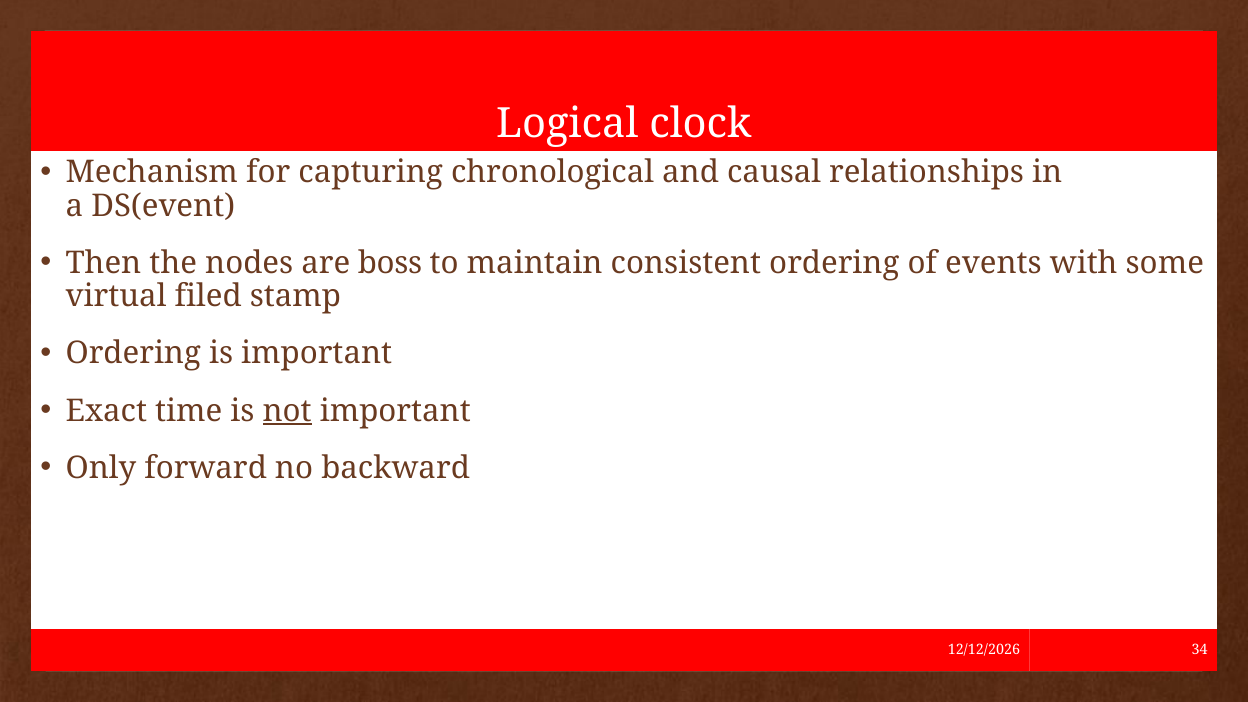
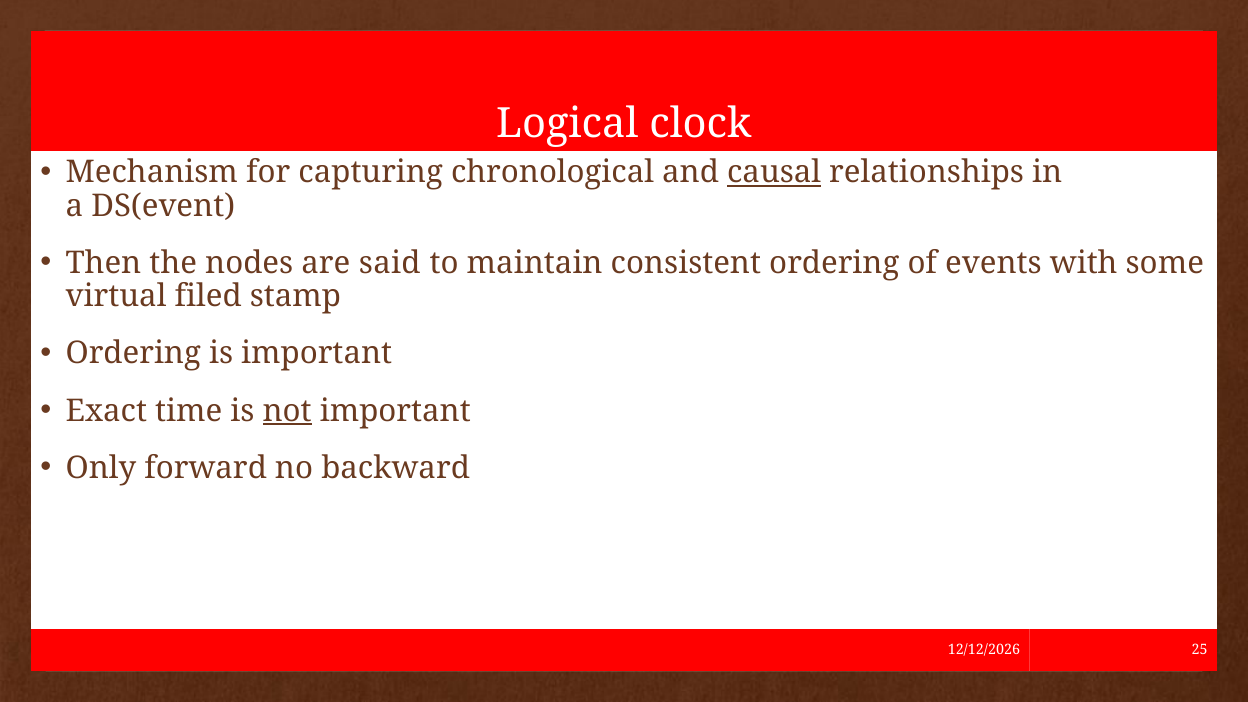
causal underline: none -> present
boss: boss -> said
34: 34 -> 25
